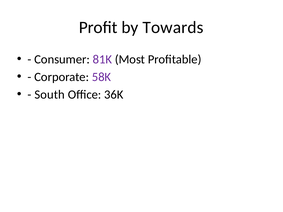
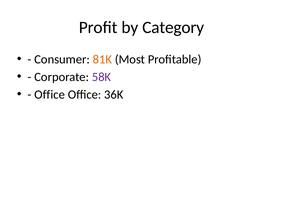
Towards: Towards -> Category
81K colour: purple -> orange
South at (50, 95): South -> Office
